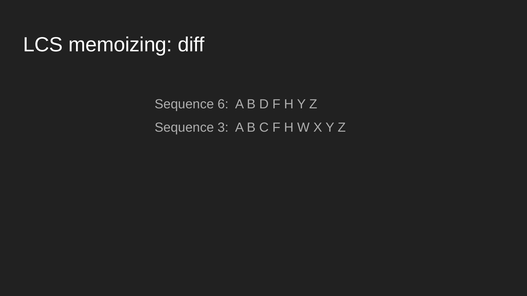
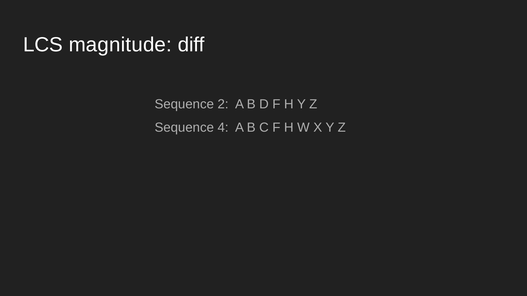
memoizing: memoizing -> magnitude
6: 6 -> 2
3: 3 -> 4
